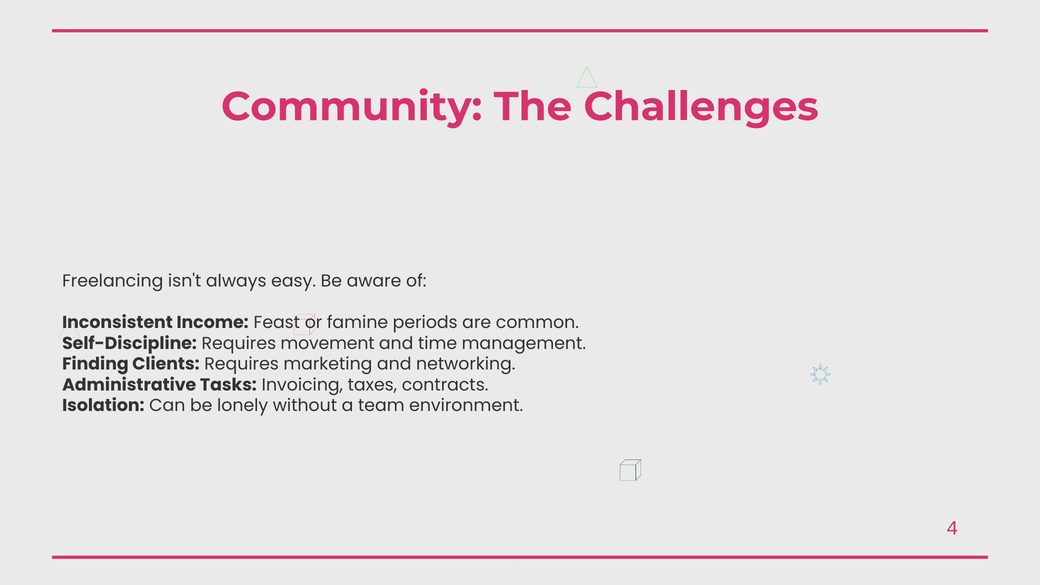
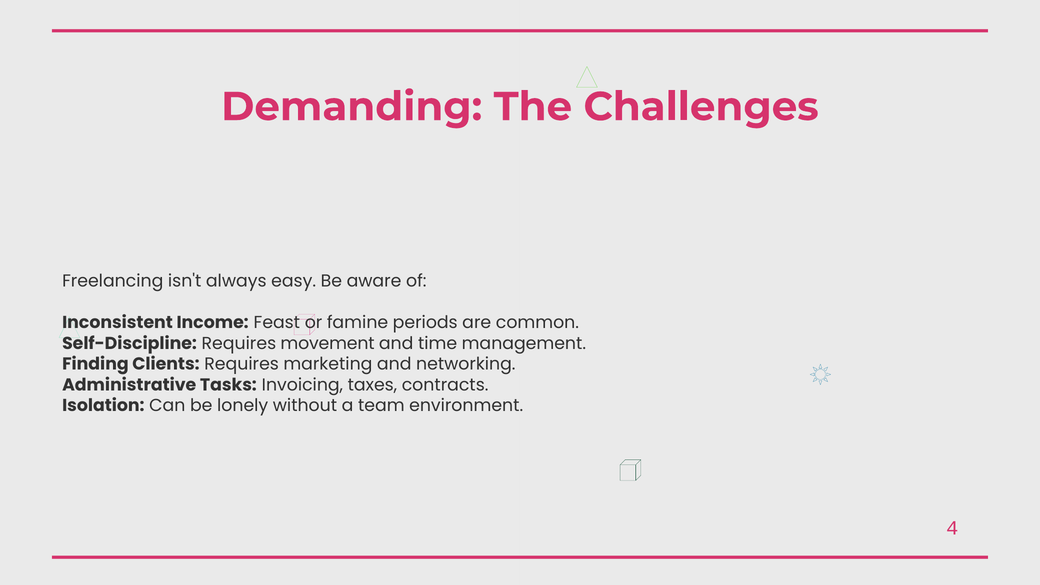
Community: Community -> Demanding
